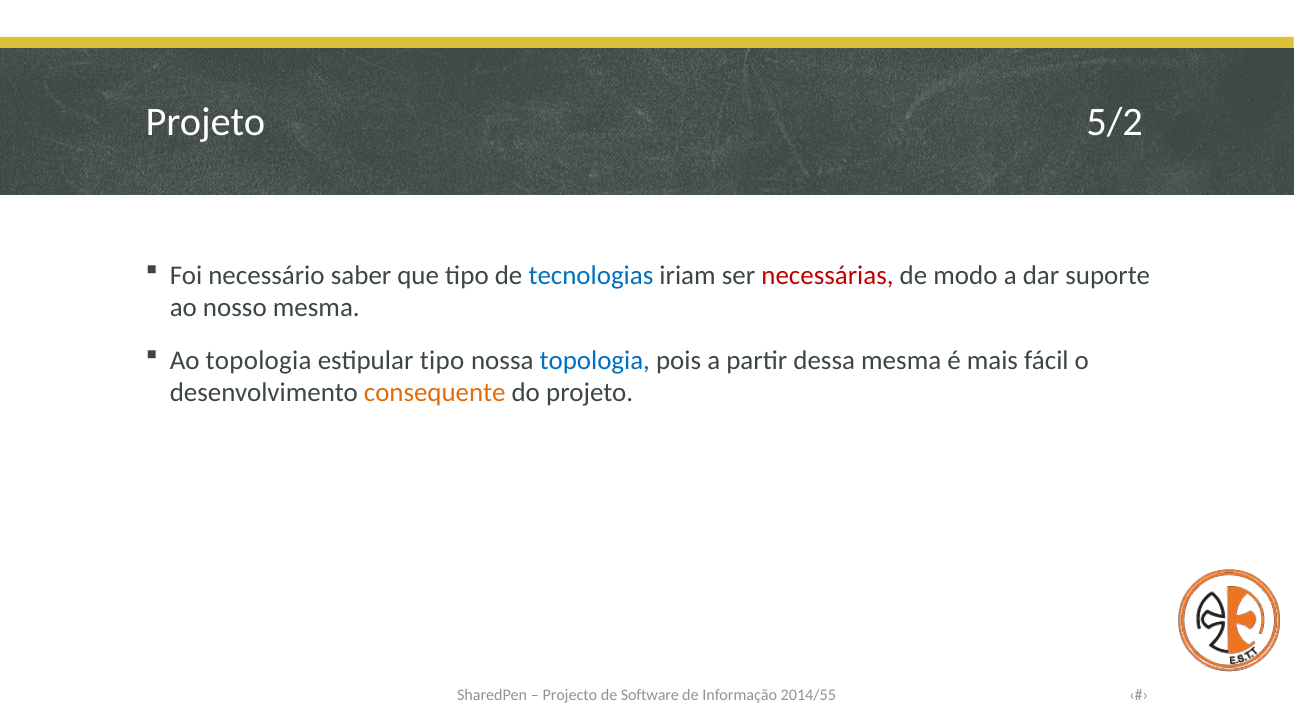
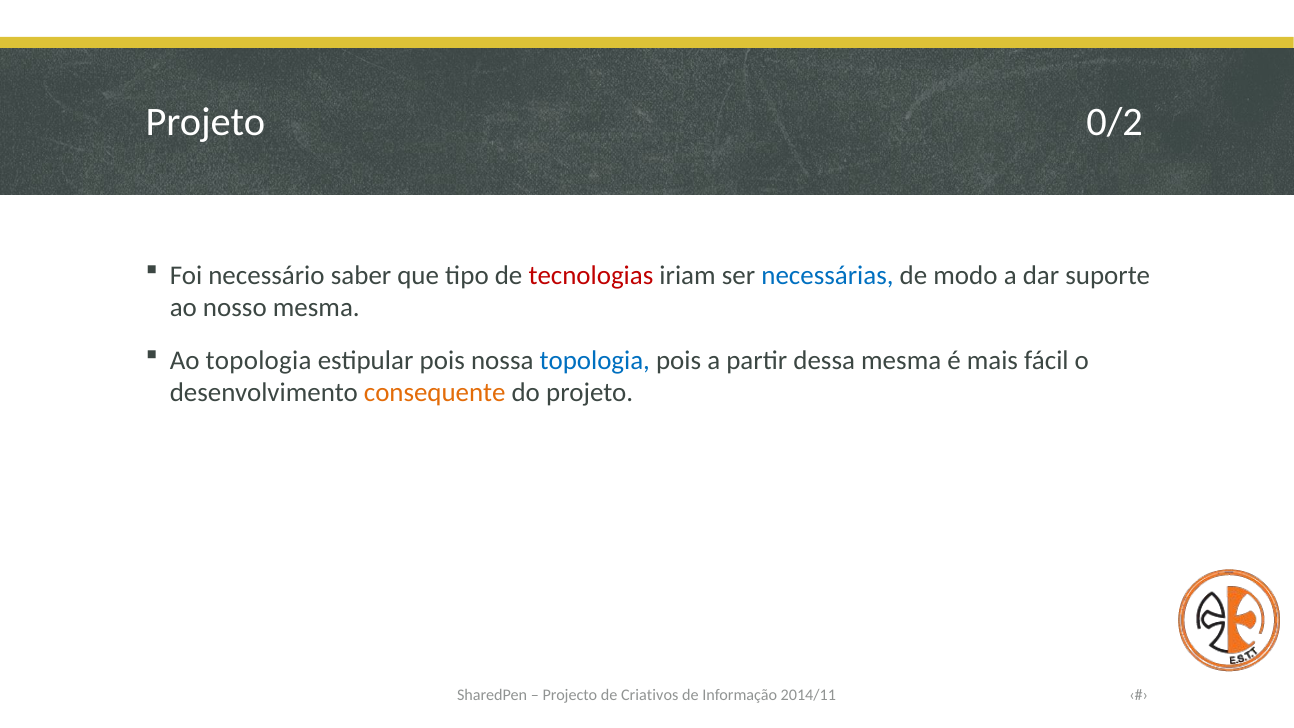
5/2: 5/2 -> 0/2
tecnologias colour: blue -> red
necessárias colour: red -> blue
estipular tipo: tipo -> pois
Software: Software -> Criativos
2014/55: 2014/55 -> 2014/11
